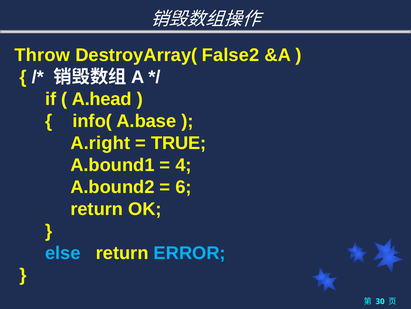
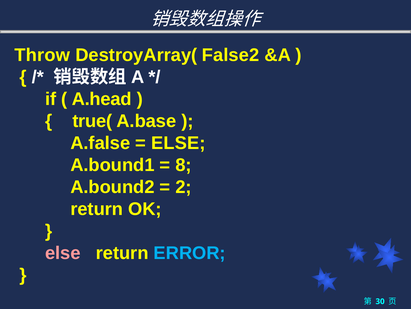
info(: info( -> true(
A.right: A.right -> A.false
TRUE at (179, 143): TRUE -> ELSE
4: 4 -> 8
6: 6 -> 2
else at (63, 252) colour: light blue -> pink
